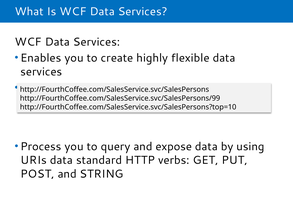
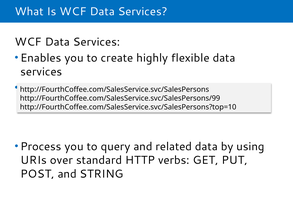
expose: expose -> related
URIs data: data -> over
